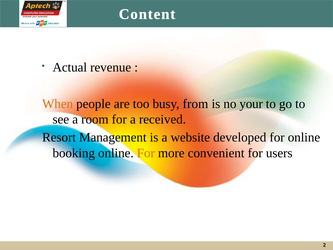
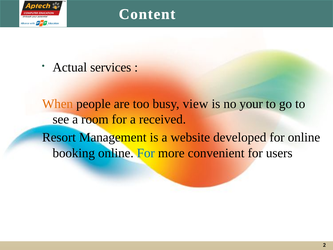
revenue: revenue -> services
from: from -> view
For at (146, 153) colour: orange -> blue
